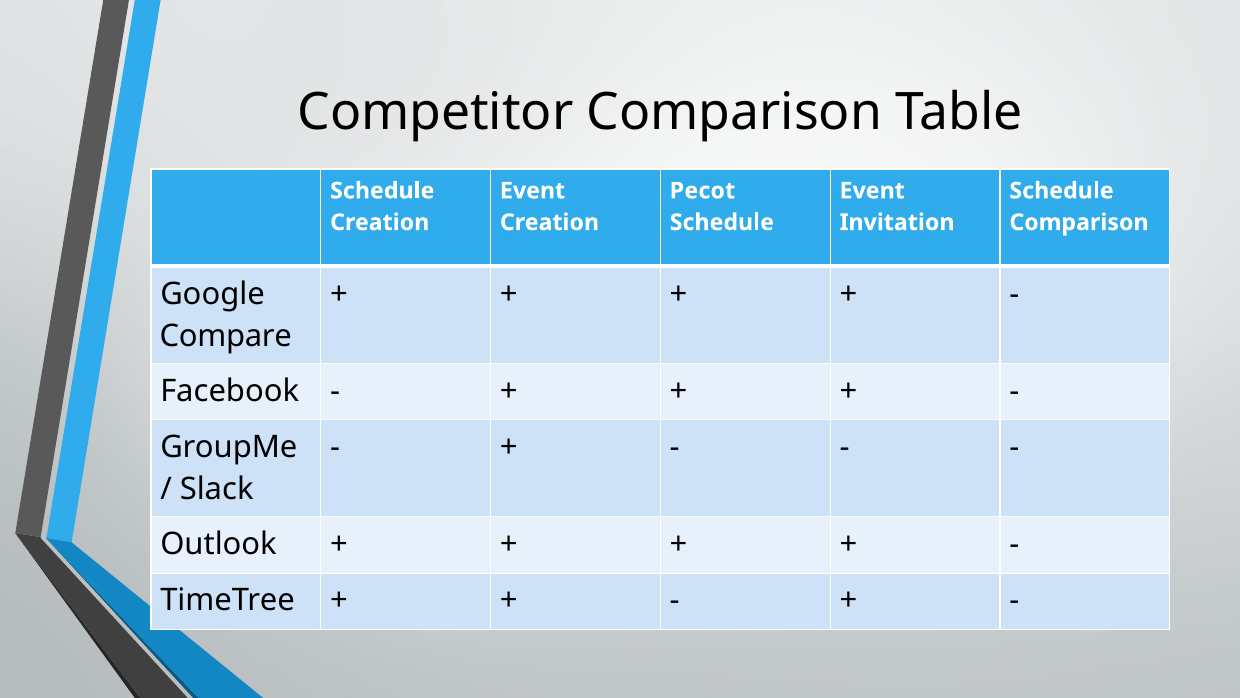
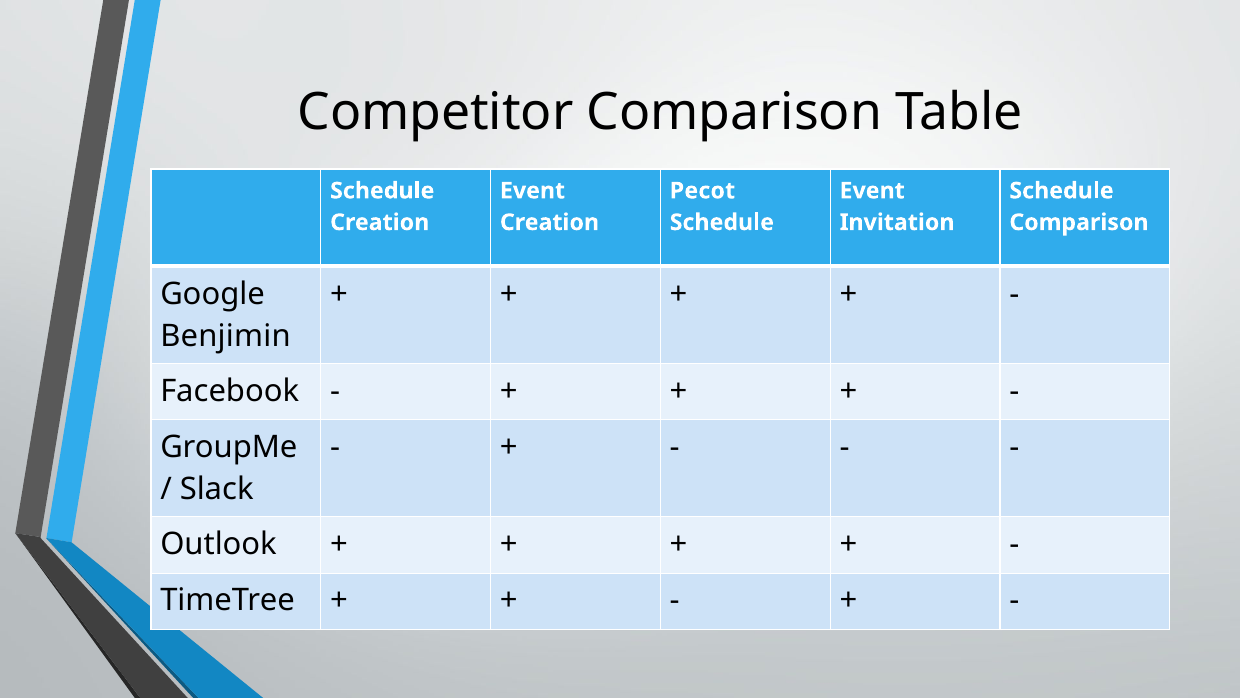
Compare: Compare -> Benjimin
